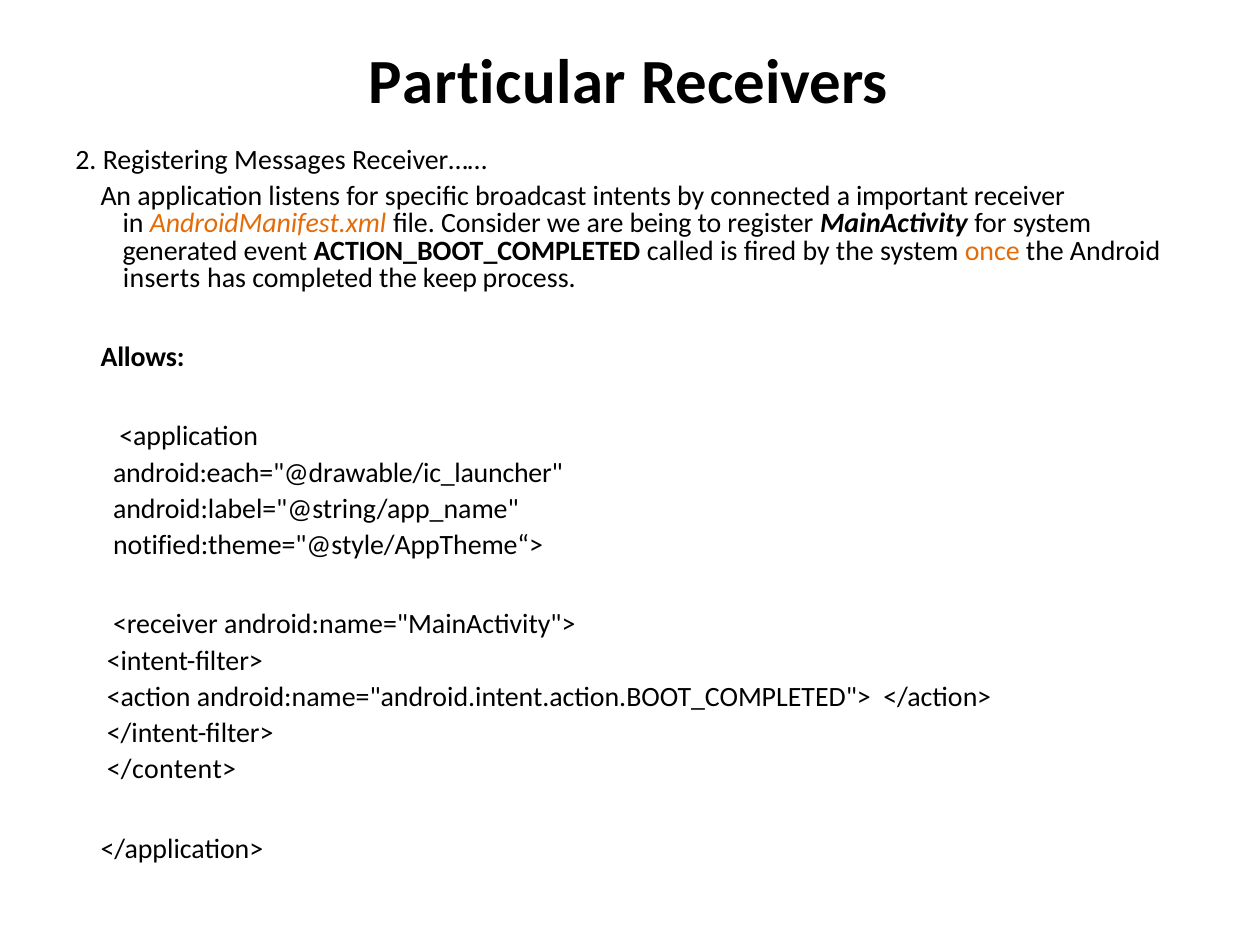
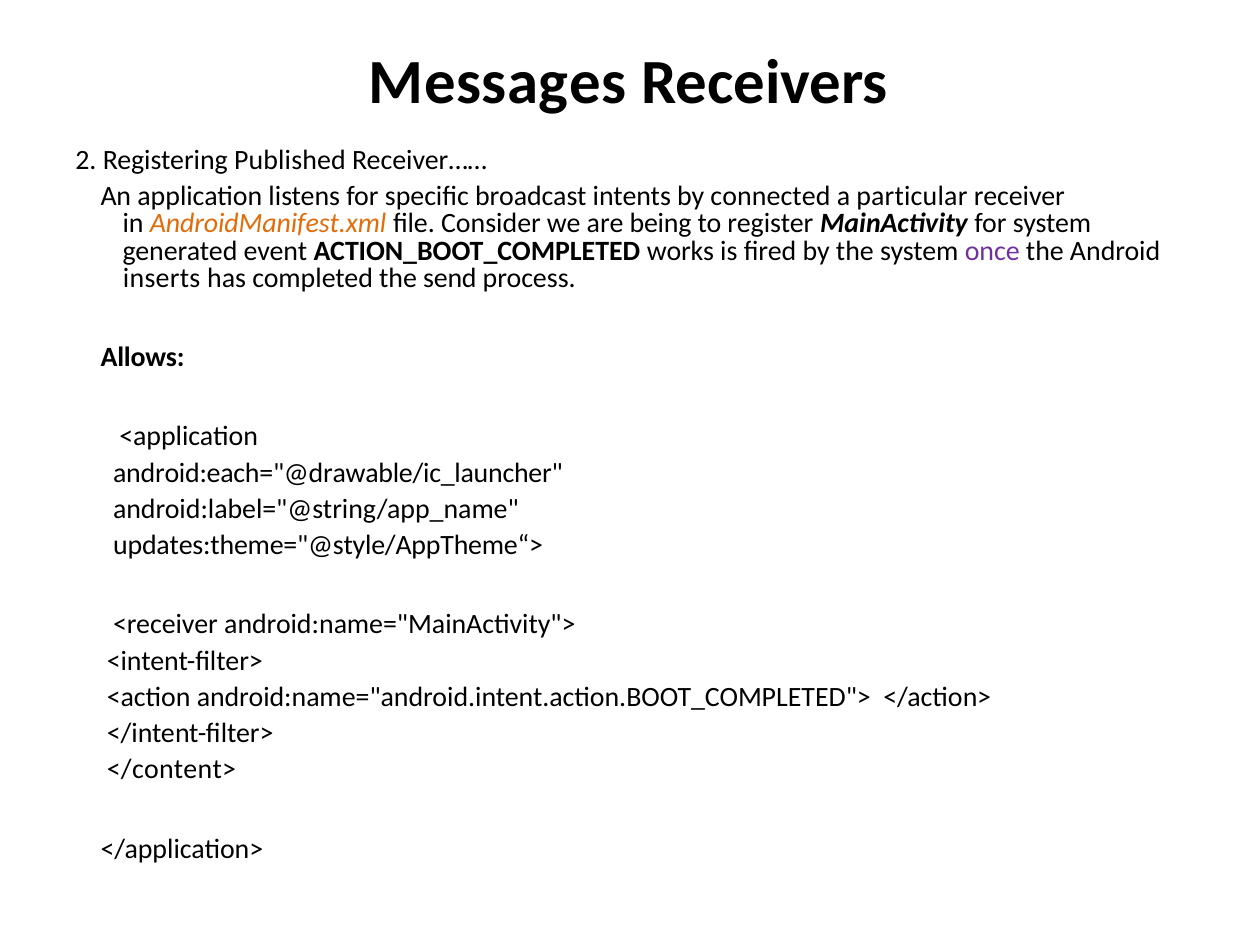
Particular: Particular -> Messages
Messages: Messages -> Published
important: important -> particular
called: called -> works
once colour: orange -> purple
keep: keep -> send
notified:theme="@style/AppTheme“>: notified:theme="@style/AppTheme“> -> updates:theme="@style/AppTheme“>
